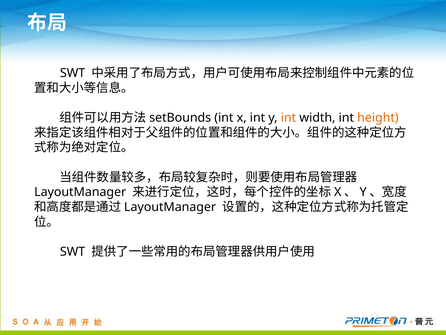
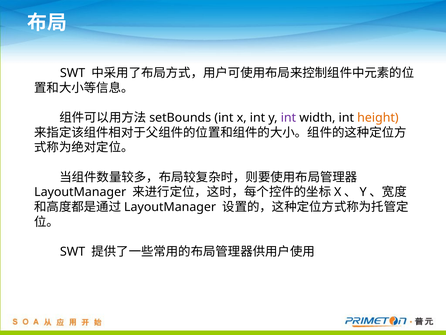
int at (288, 118) colour: orange -> purple
